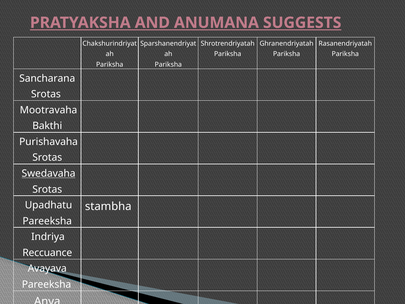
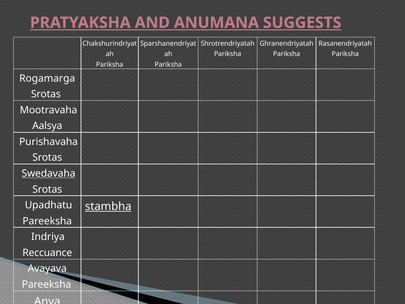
Sancharana: Sancharana -> Rogamarga
Bakthi: Bakthi -> Aalsya
stambha underline: none -> present
